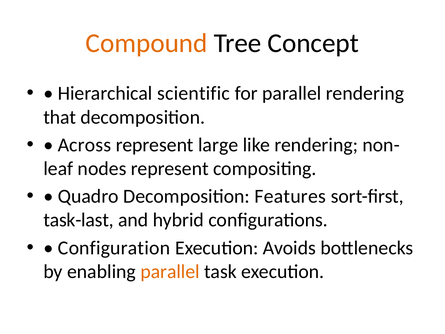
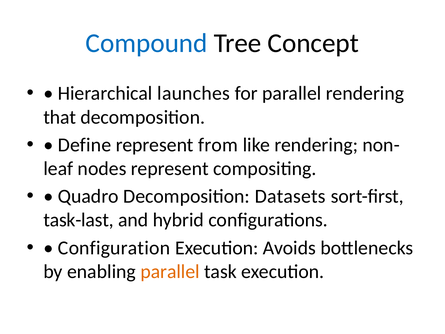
Compound colour: orange -> blue
scientific: scientific -> launches
Across: Across -> Define
large: large -> from
Features: Features -> Datasets
